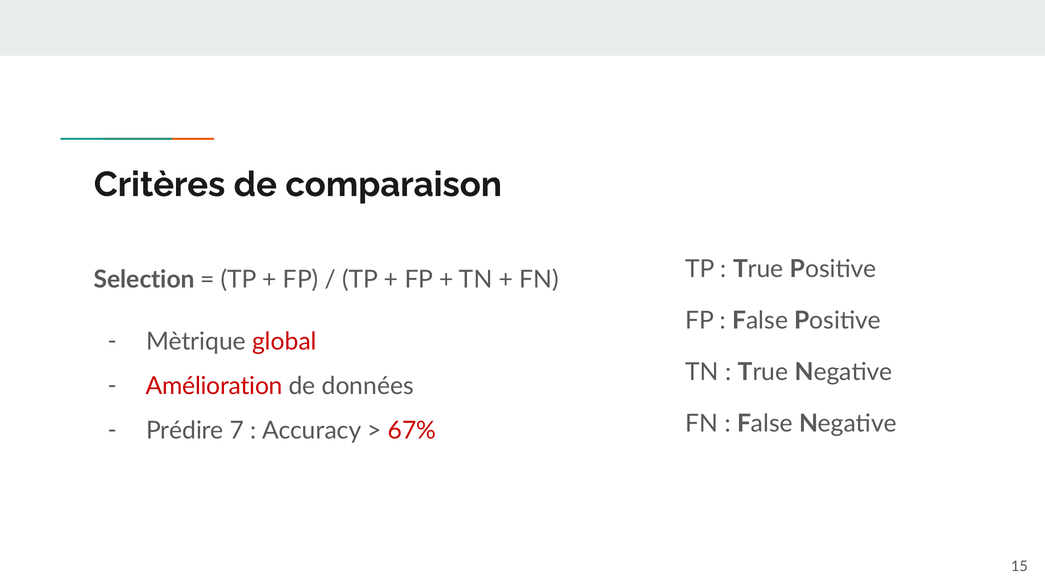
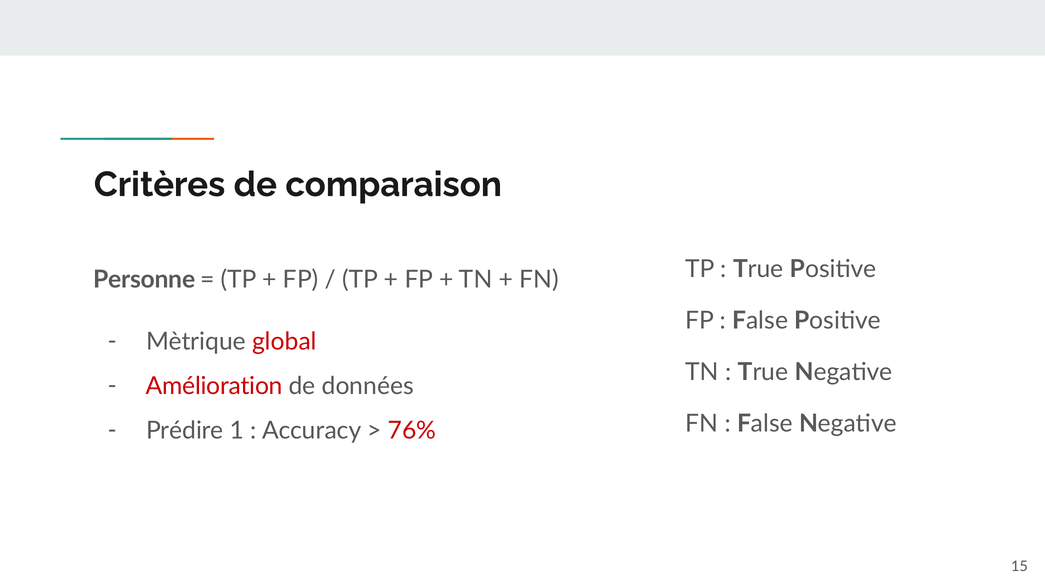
Selection: Selection -> Personne
7: 7 -> 1
67%: 67% -> 76%
